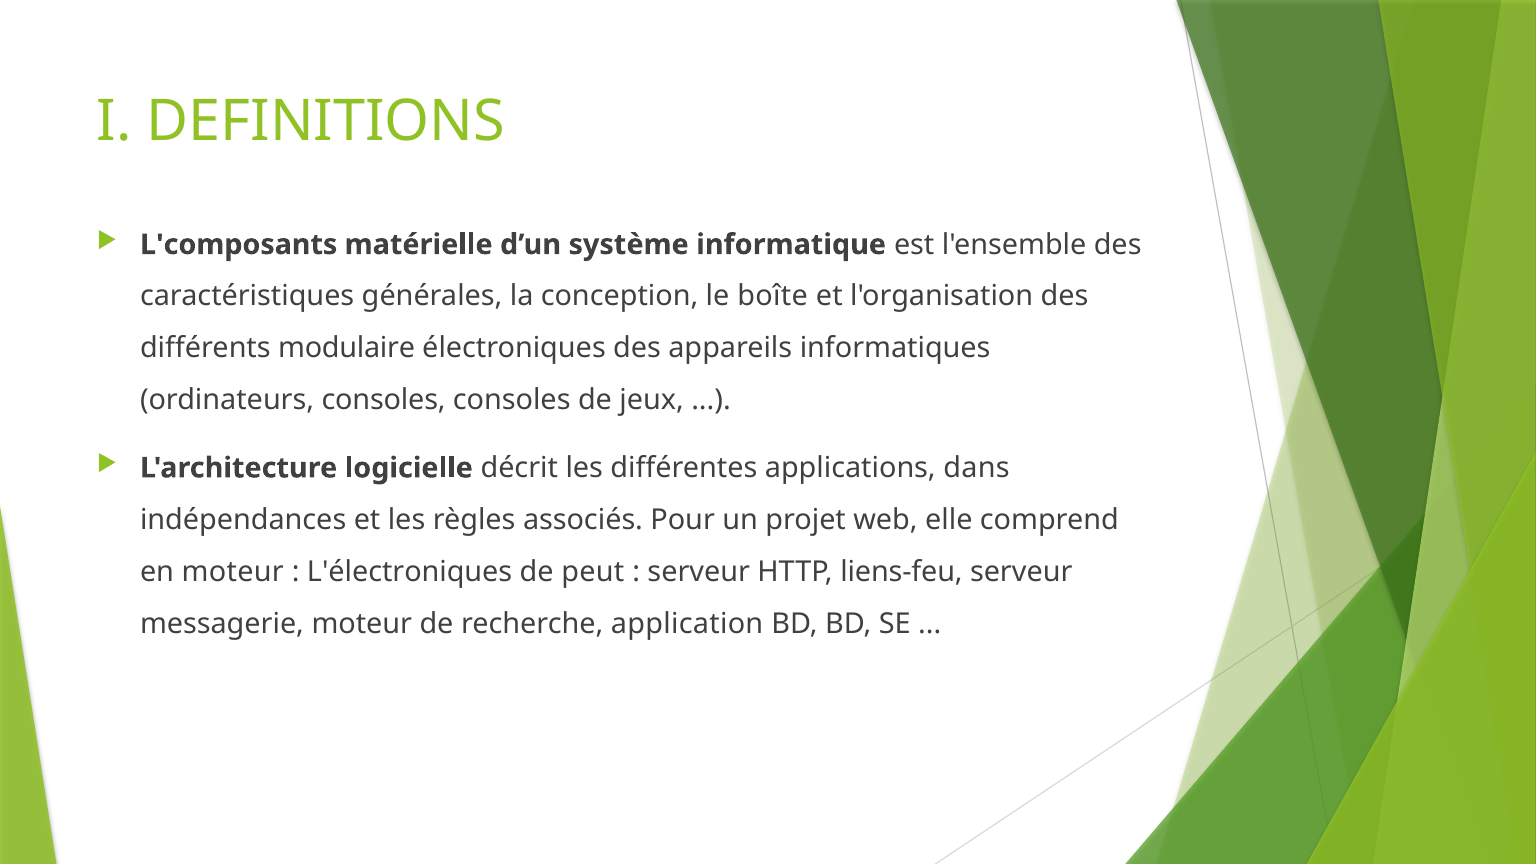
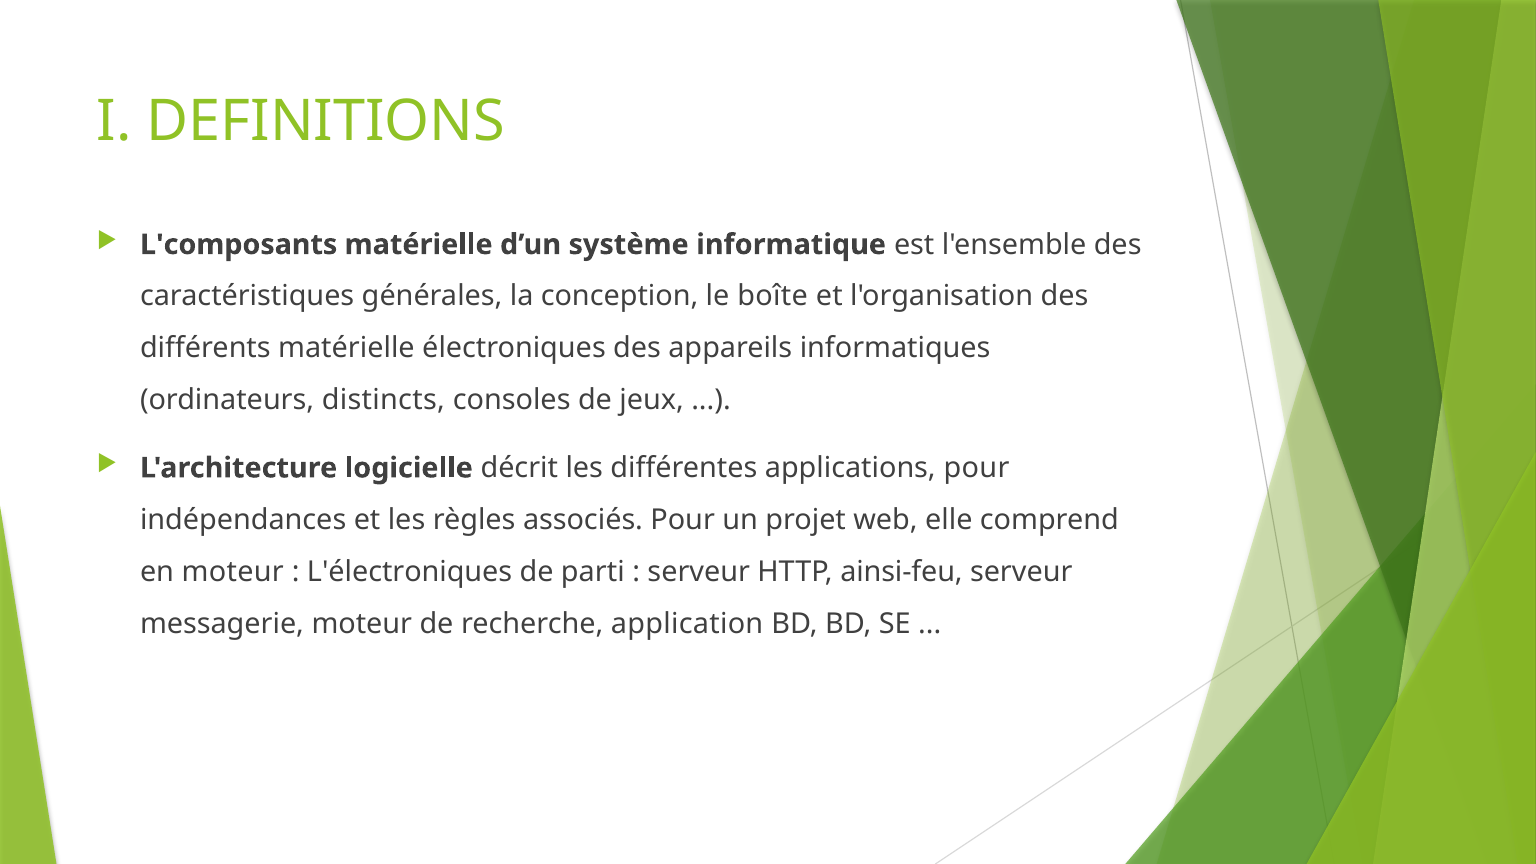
différents modulaire: modulaire -> matérielle
ordinateurs consoles: consoles -> distincts
applications dans: dans -> pour
peut: peut -> parti
liens-feu: liens-feu -> ainsi-feu
